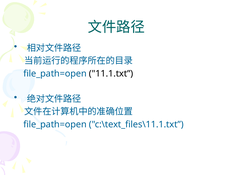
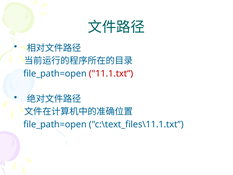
11.1.txt colour: black -> red
